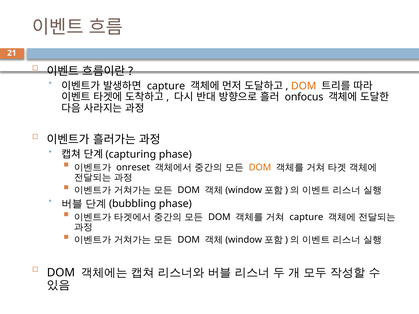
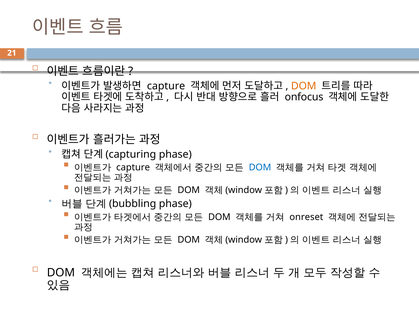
onreset at (133, 168): onreset -> capture
DOM at (260, 168) colour: orange -> blue
capture at (306, 217): capture -> onreset
